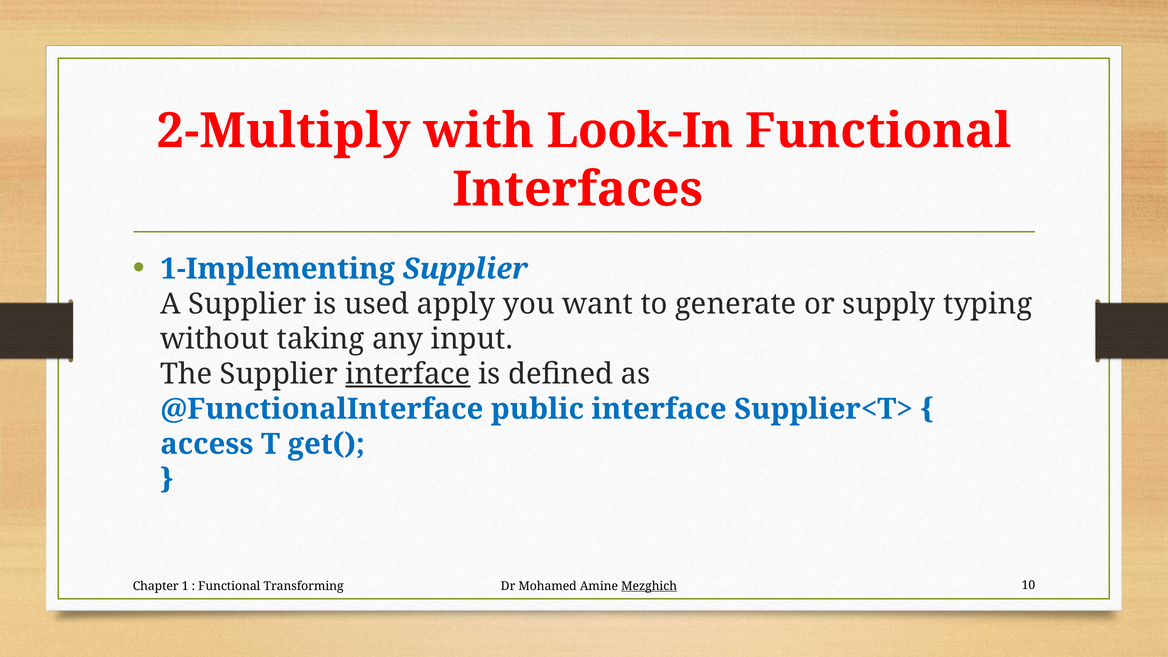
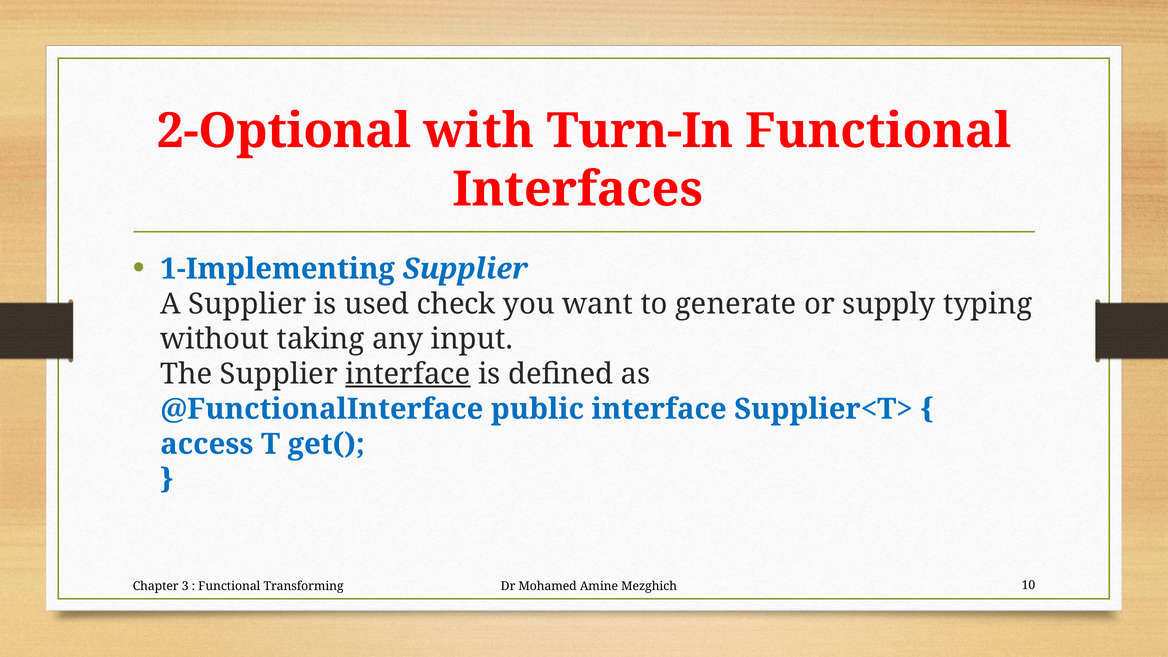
2-Multiply: 2-Multiply -> 2-Optional
Look-In: Look-In -> Turn-In
apply: apply -> check
1: 1 -> 3
Mezghich underline: present -> none
